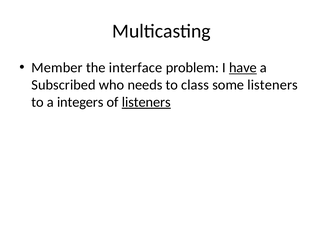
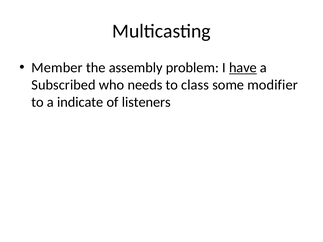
interface: interface -> assembly
some listeners: listeners -> modifier
integers: integers -> indicate
listeners at (146, 102) underline: present -> none
